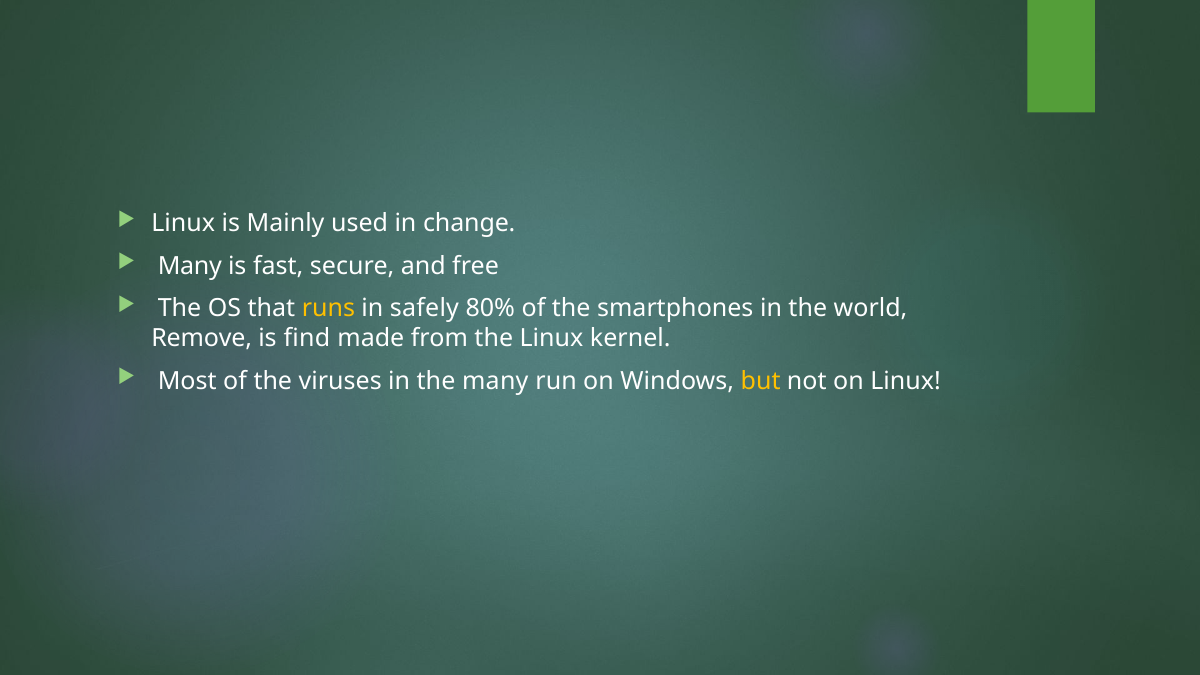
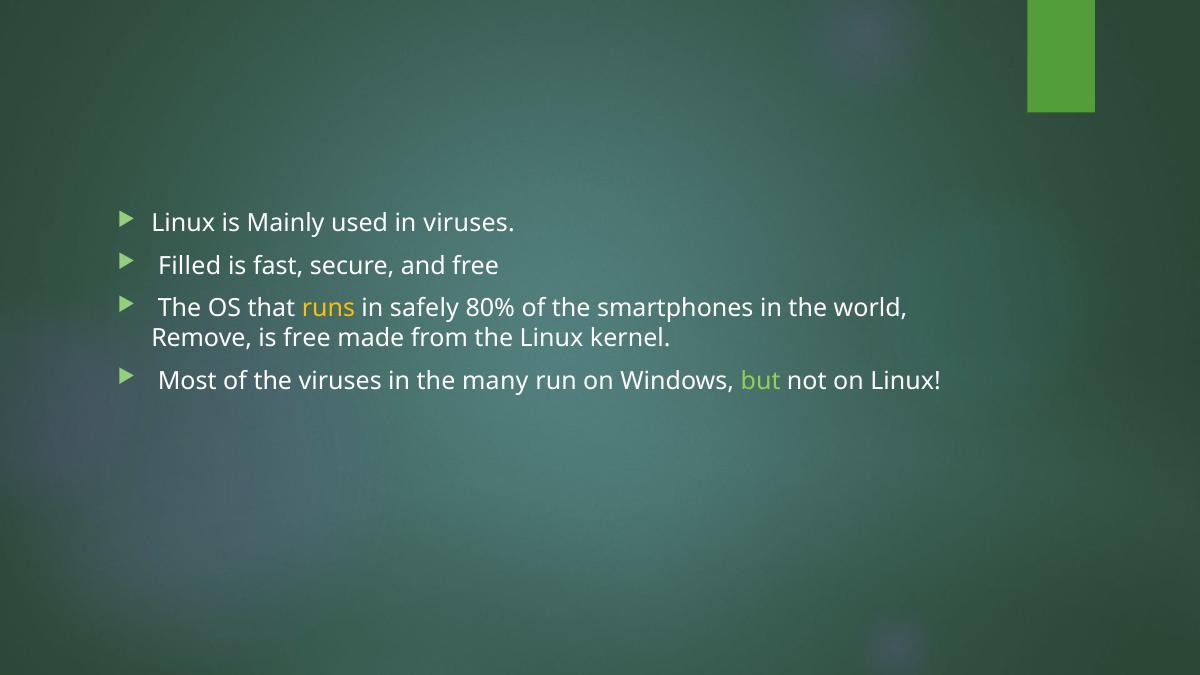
in change: change -> viruses
Many at (190, 266): Many -> Filled
is find: find -> free
but colour: yellow -> light green
